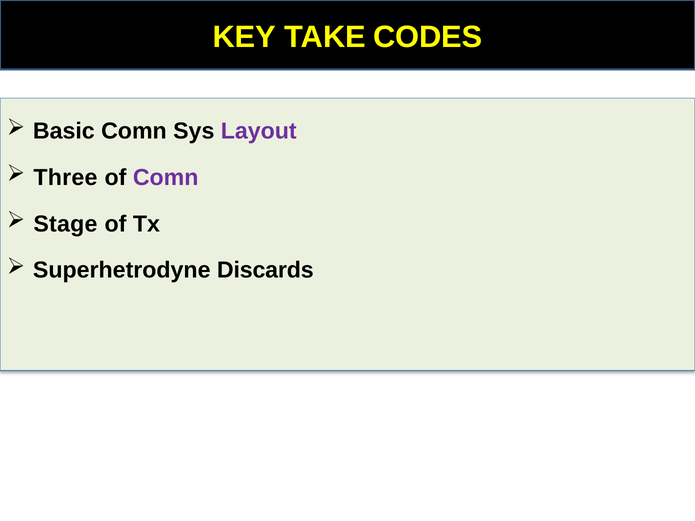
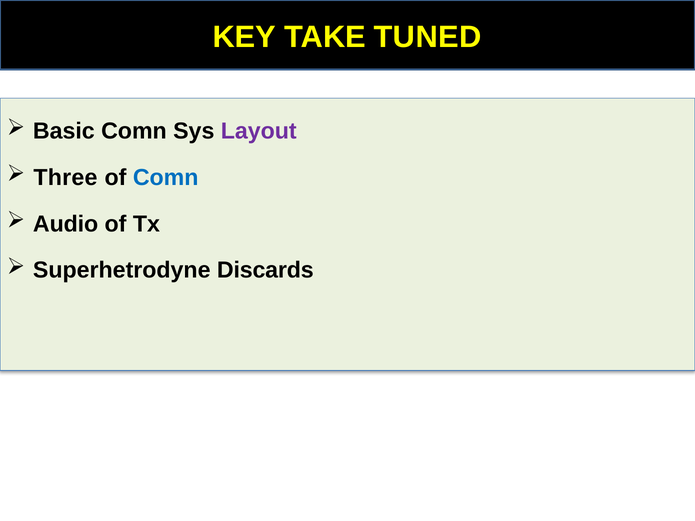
CODES: CODES -> TUNED
Comn at (166, 178) colour: purple -> blue
Stage: Stage -> Audio
